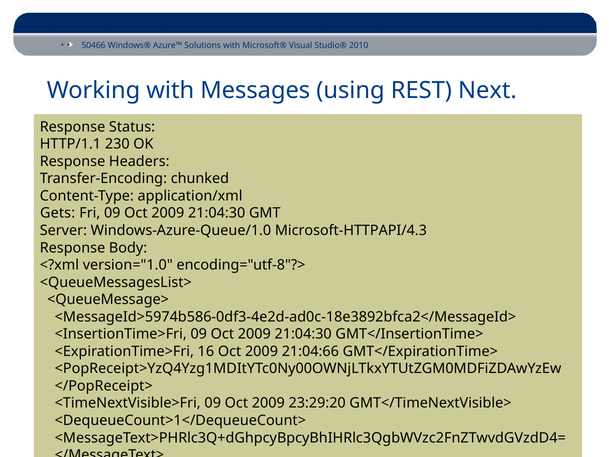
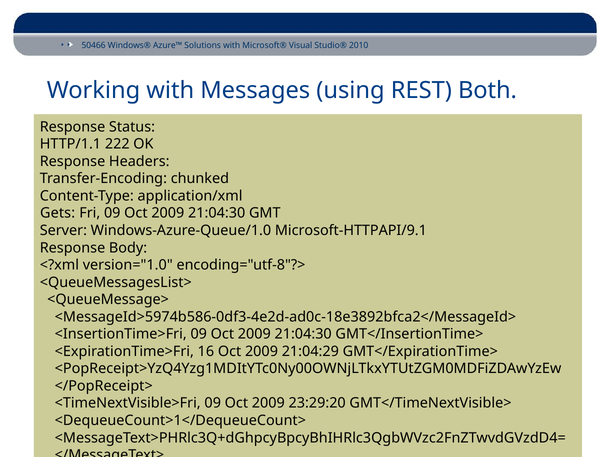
Next: Next -> Both
230: 230 -> 222
Microsoft-HTTPAPI/4.3: Microsoft-HTTPAPI/4.3 -> Microsoft-HTTPAPI/9.1
21:04:66: 21:04:66 -> 21:04:29
